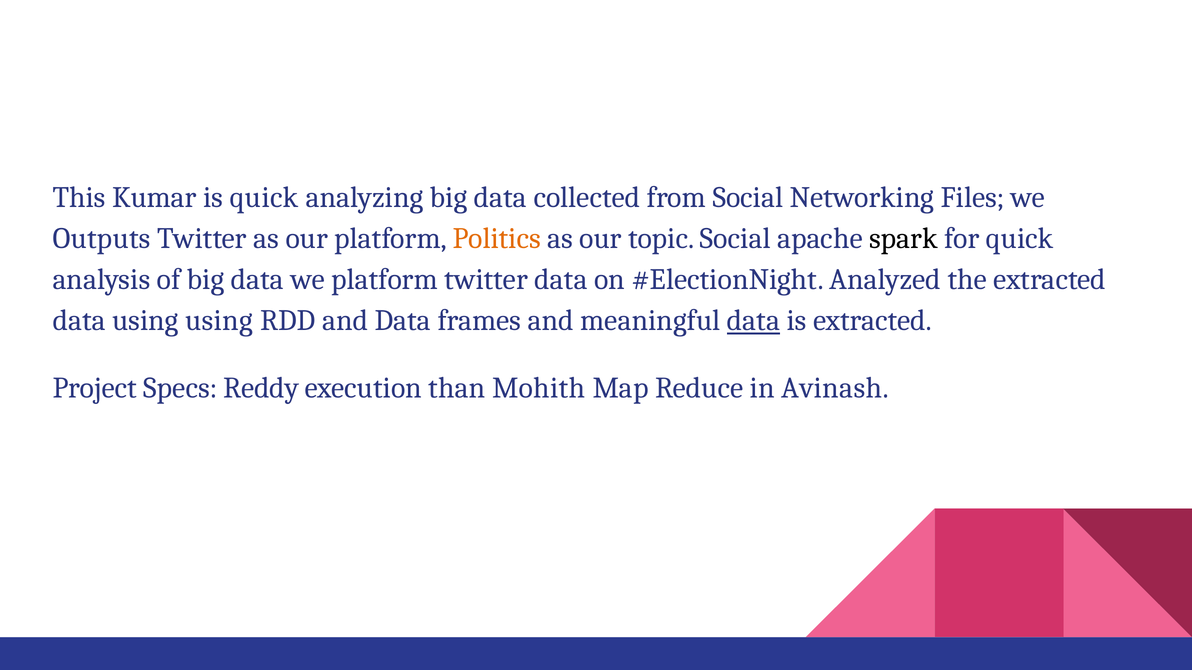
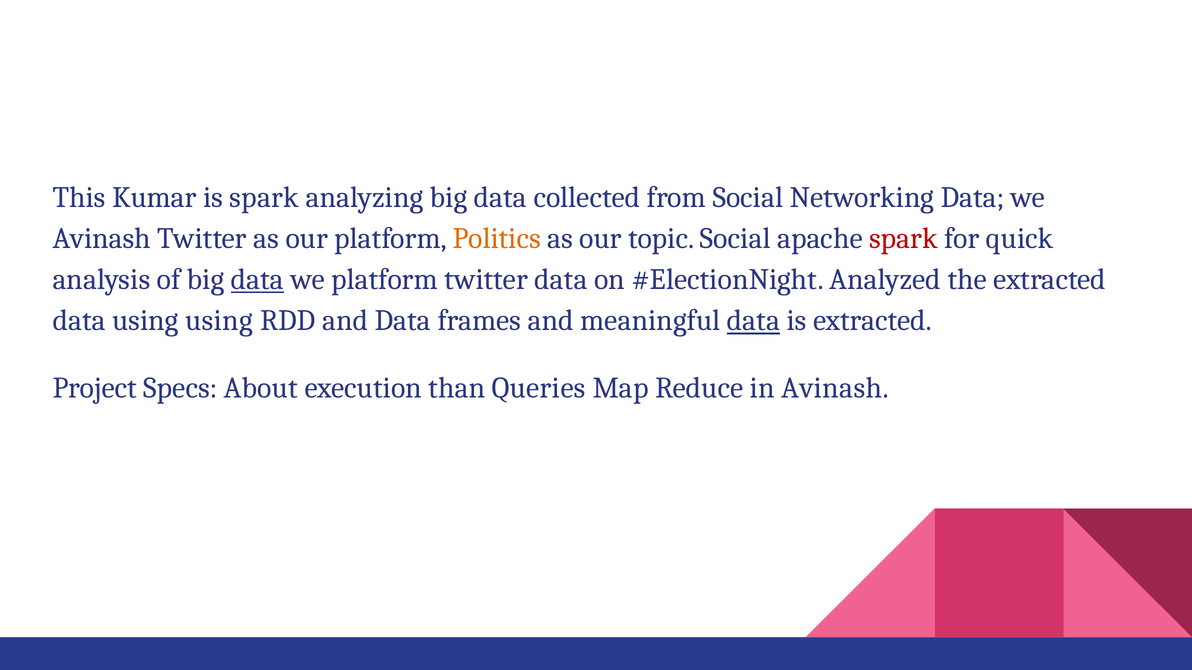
is quick: quick -> spark
Networking Files: Files -> Data
Outputs at (102, 239): Outputs -> Avinash
spark at (904, 239) colour: black -> red
data at (257, 280) underline: none -> present
Reddy: Reddy -> About
Mohith: Mohith -> Queries
